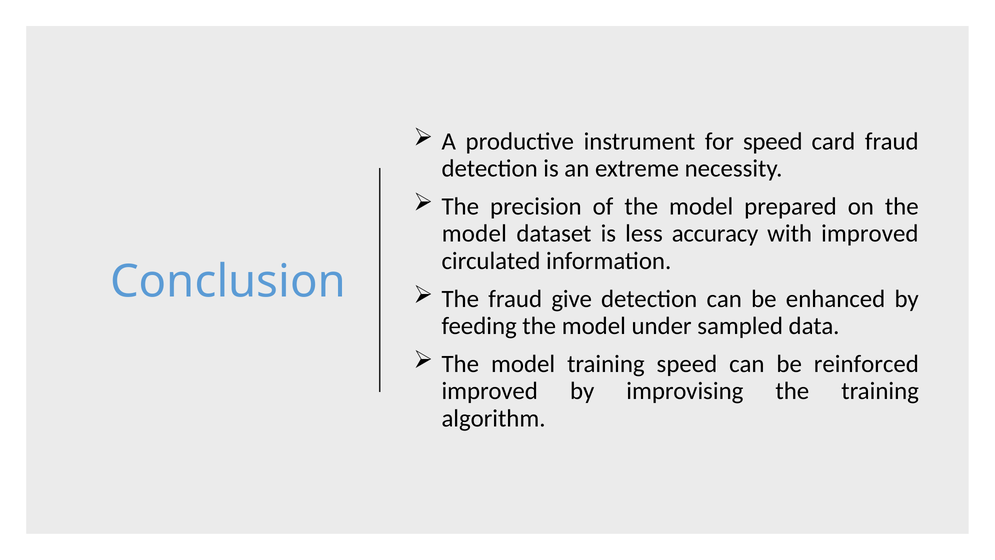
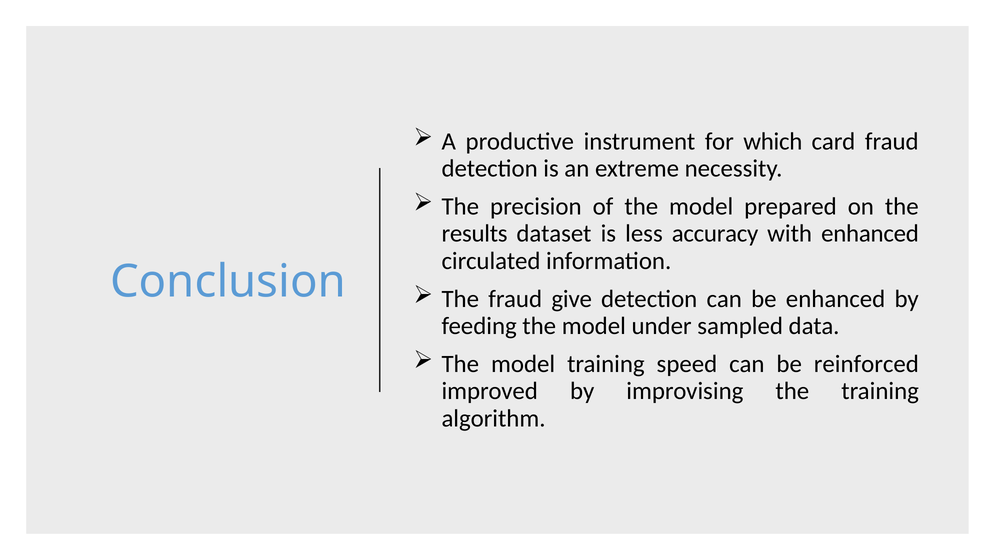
for speed: speed -> which
model at (474, 234): model -> results
with improved: improved -> enhanced
